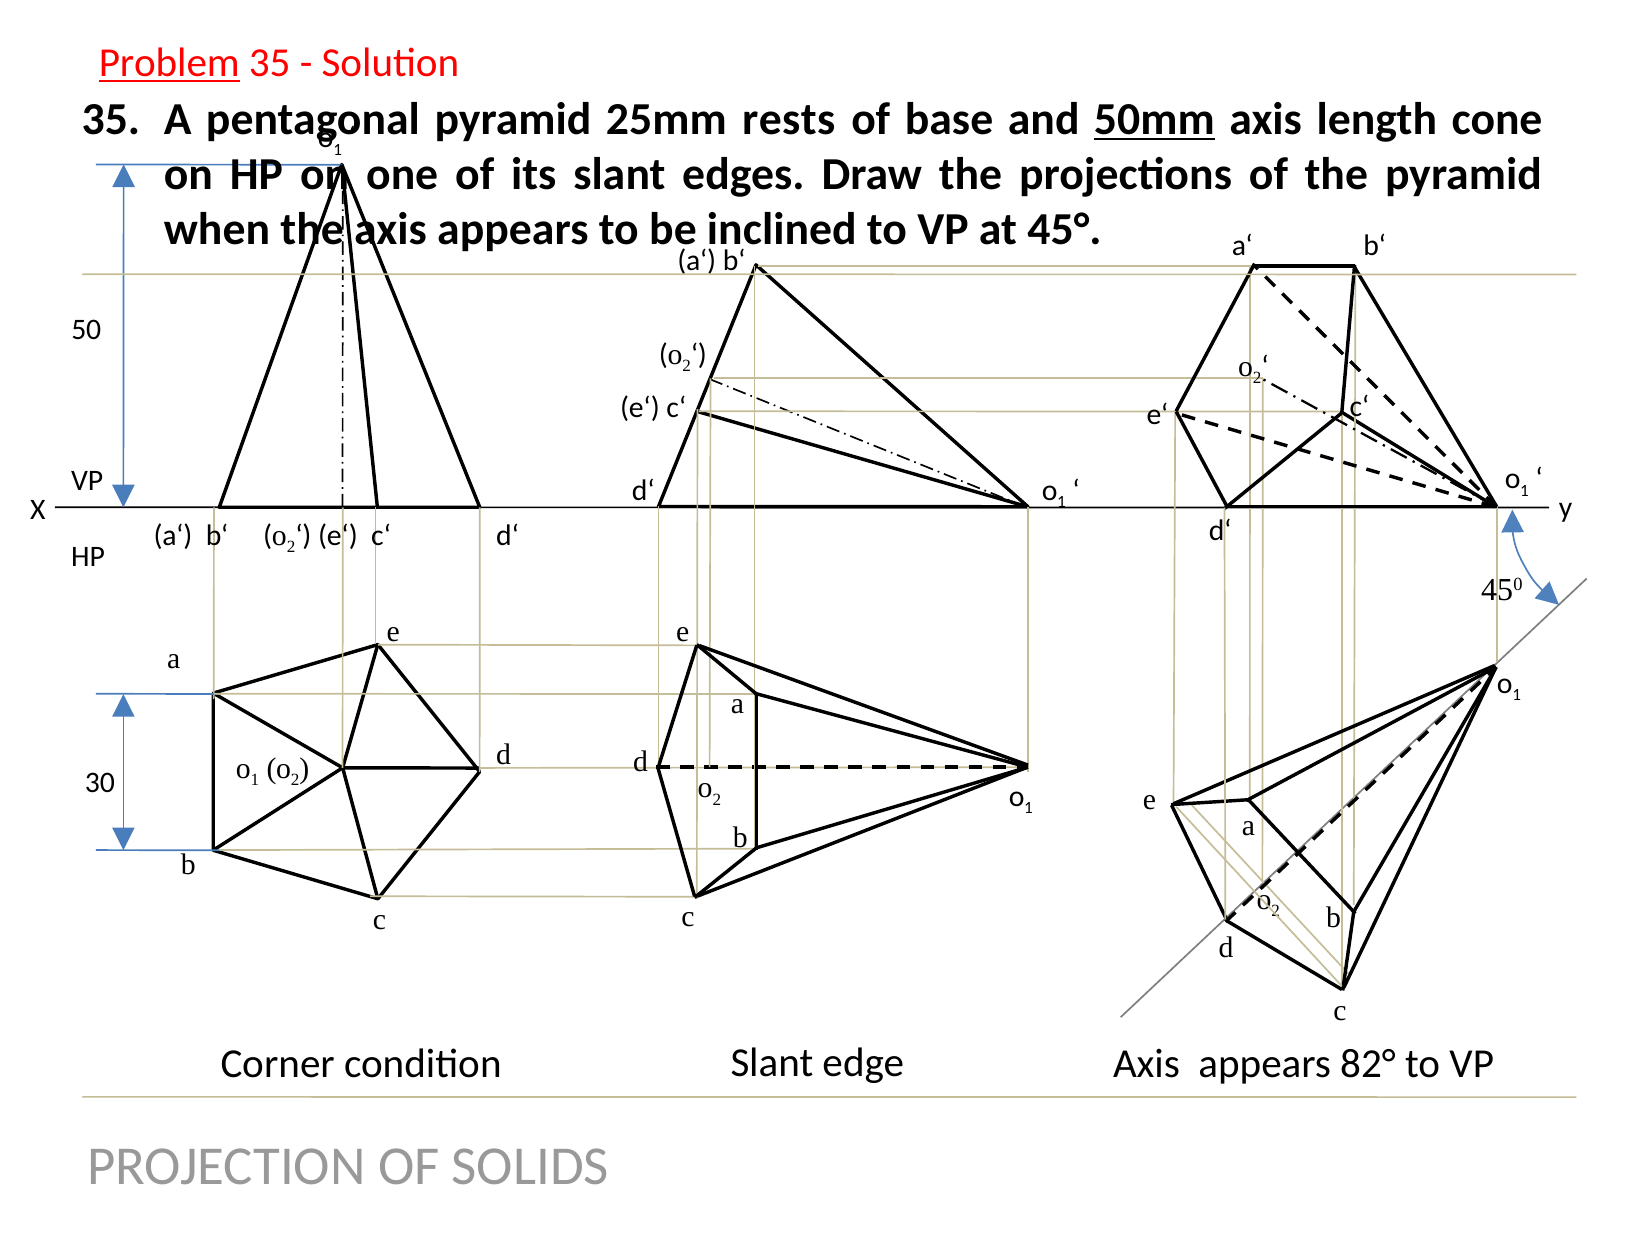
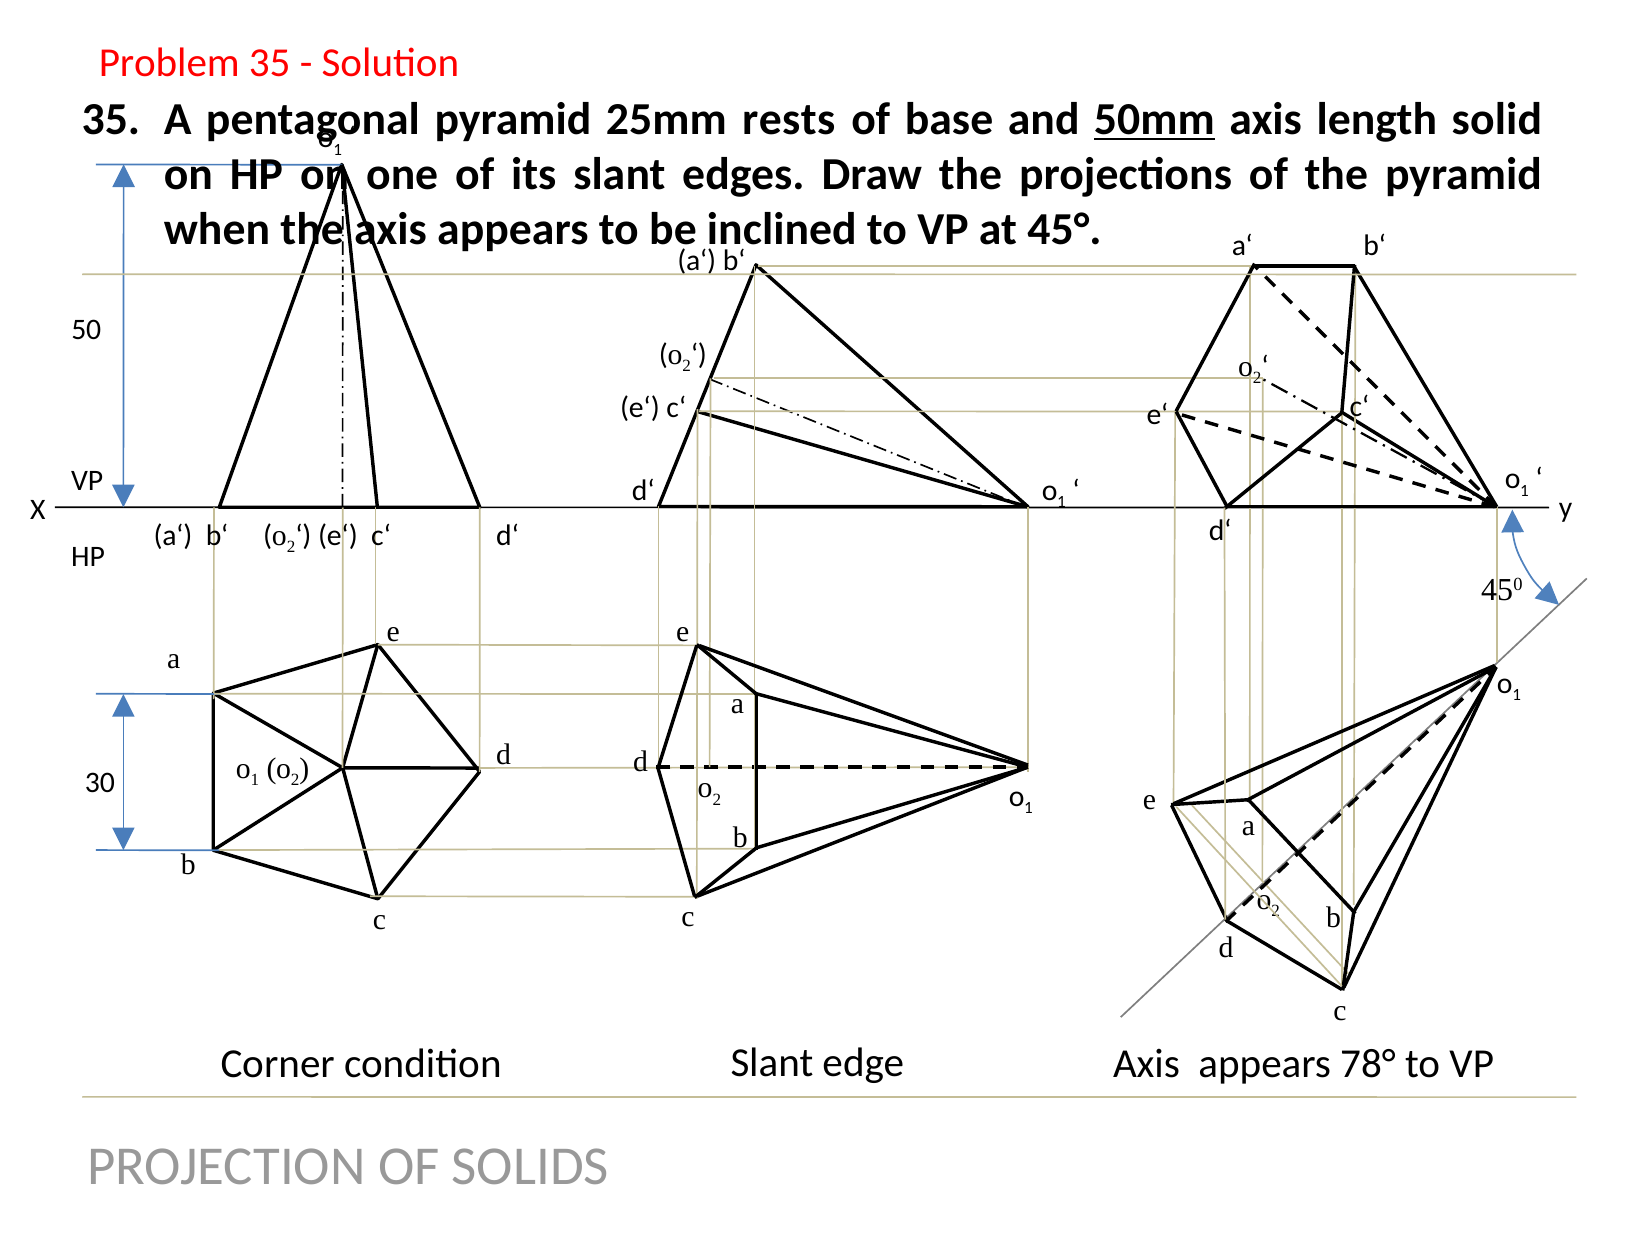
Problem underline: present -> none
cone: cone -> solid
82°: 82° -> 78°
